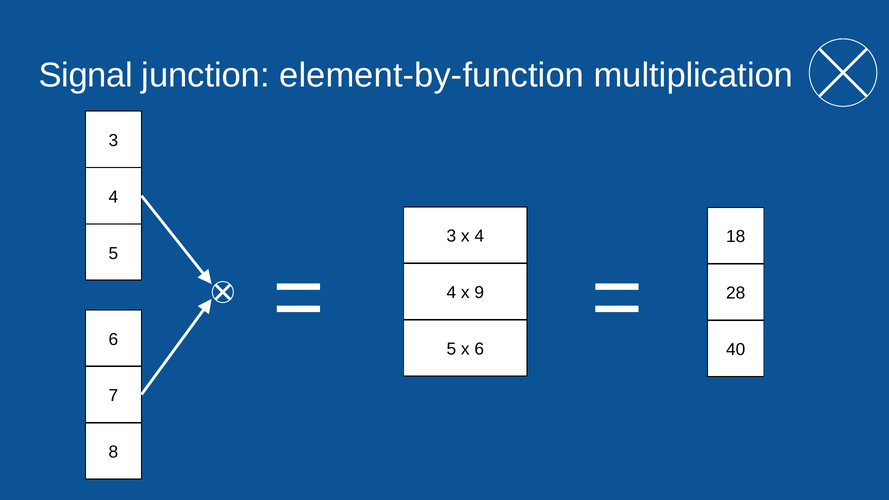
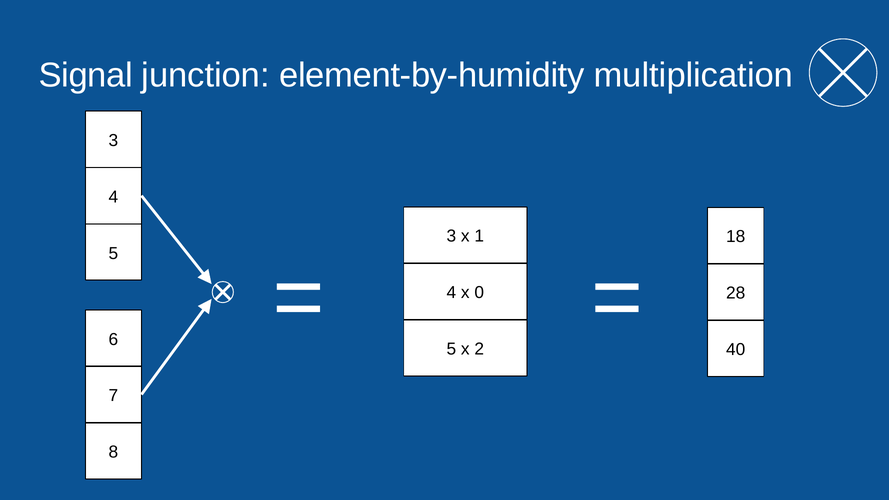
element-by-function: element-by-function -> element-by-humidity
x 4: 4 -> 1
9: 9 -> 0
x 6: 6 -> 2
